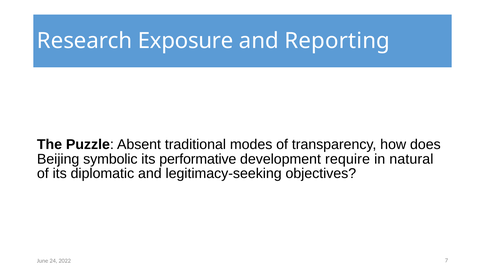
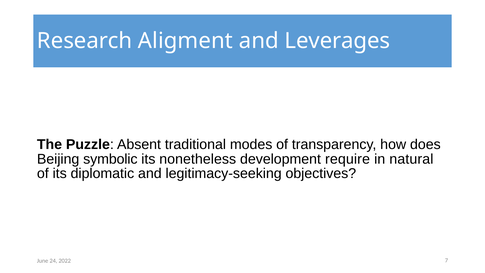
Exposure: Exposure -> Aligment
Reporting: Reporting -> Leverages
performative: performative -> nonetheless
